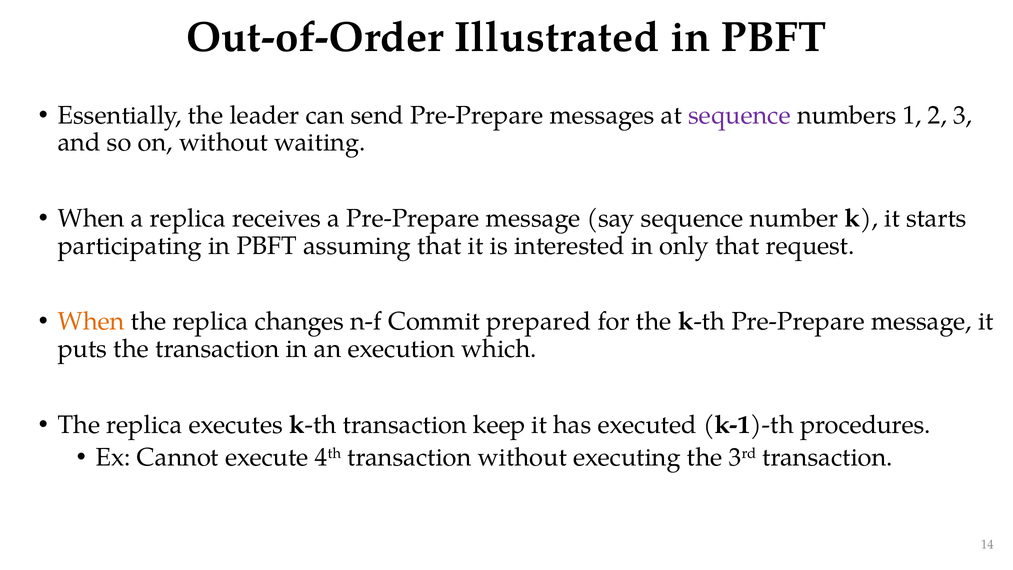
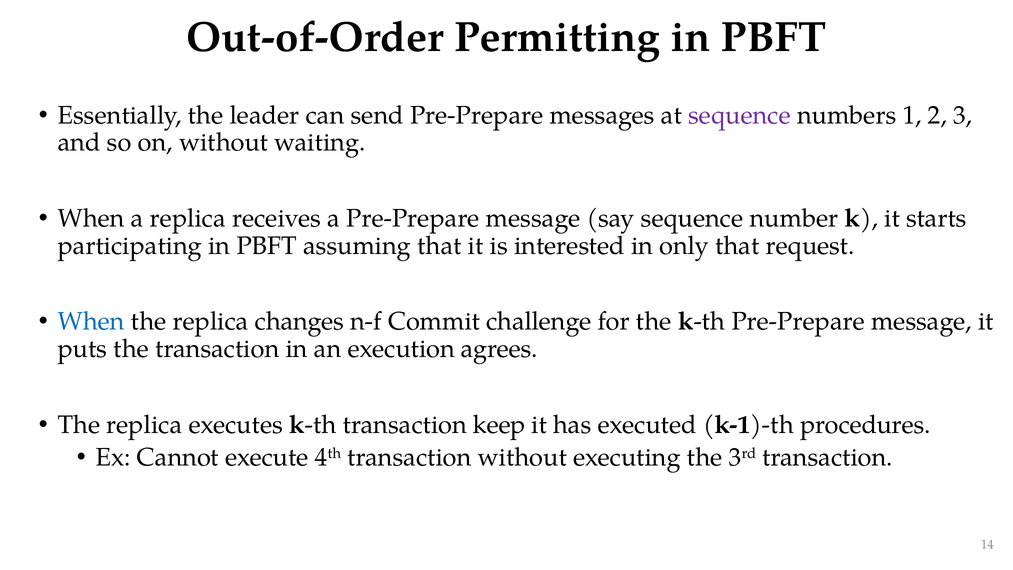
Illustrated: Illustrated -> Permitting
When at (91, 321) colour: orange -> blue
prepared: prepared -> challenge
which: which -> agrees
